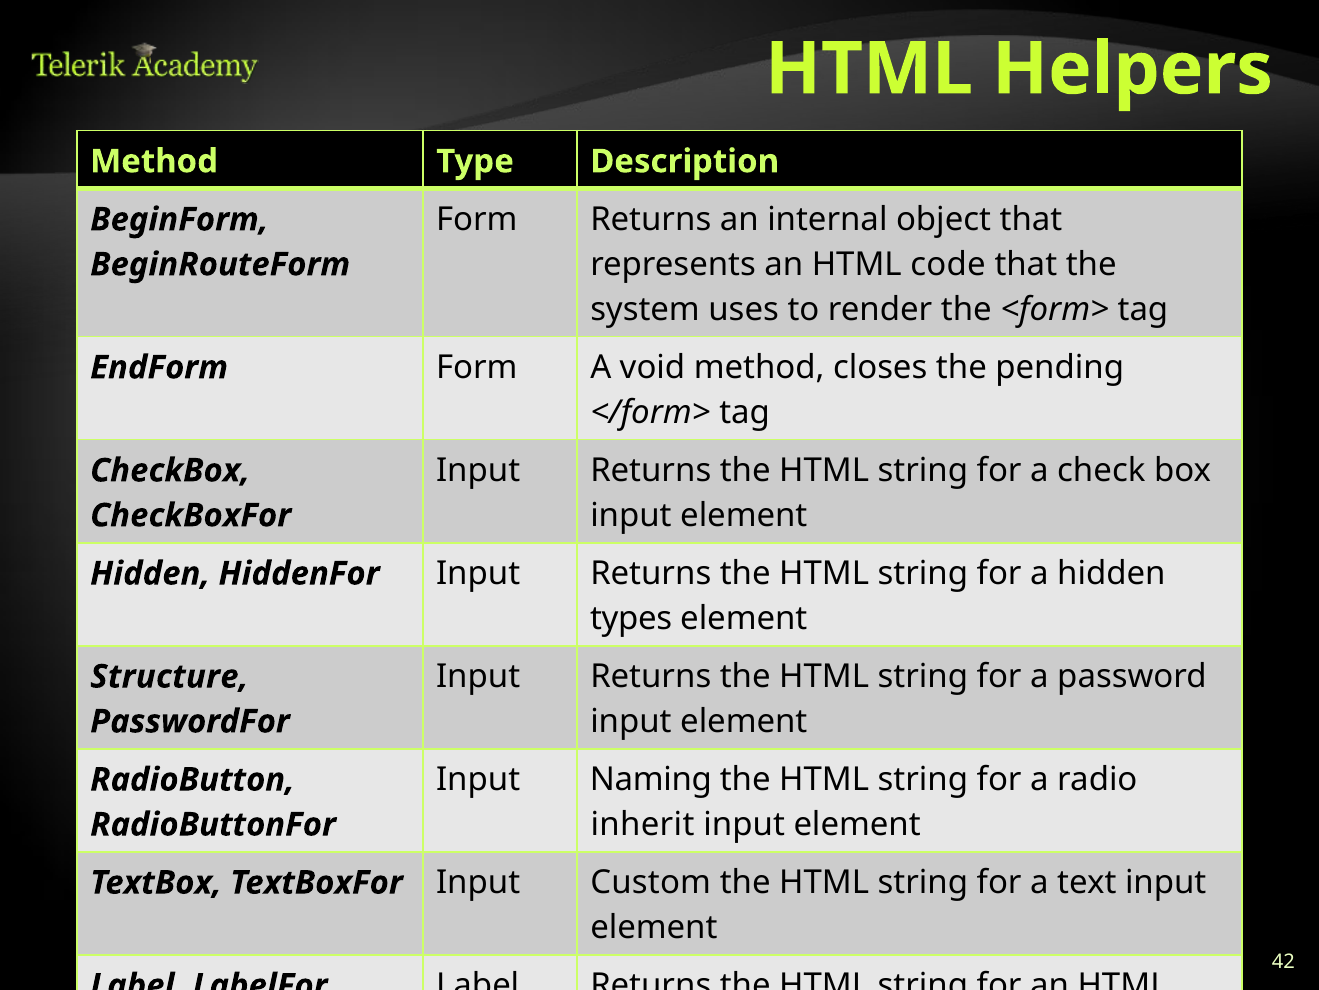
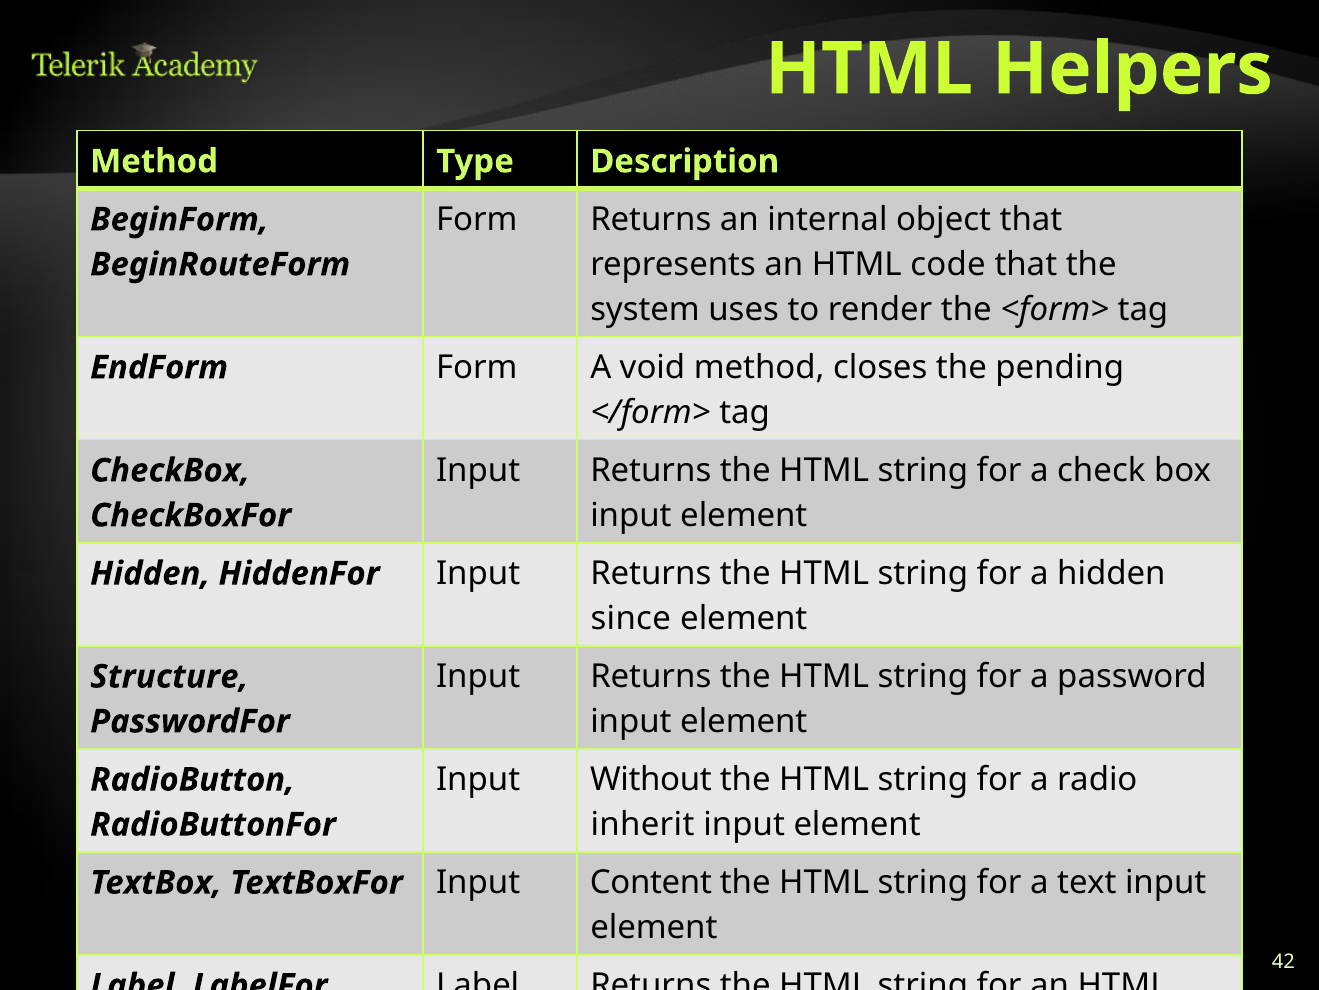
types: types -> since
Naming: Naming -> Without
Custom: Custom -> Content
